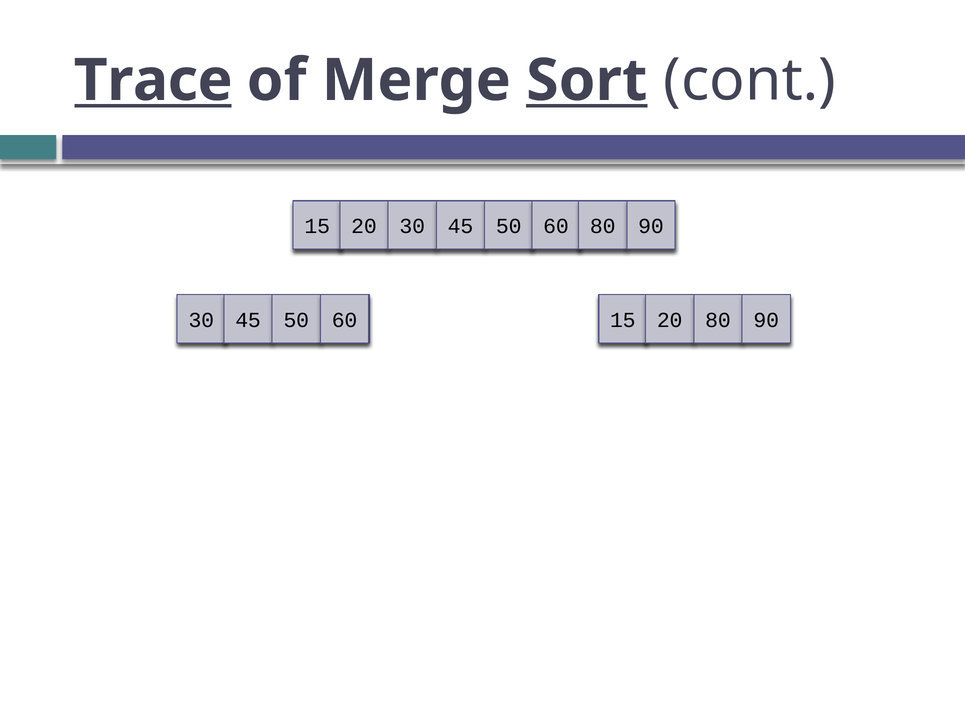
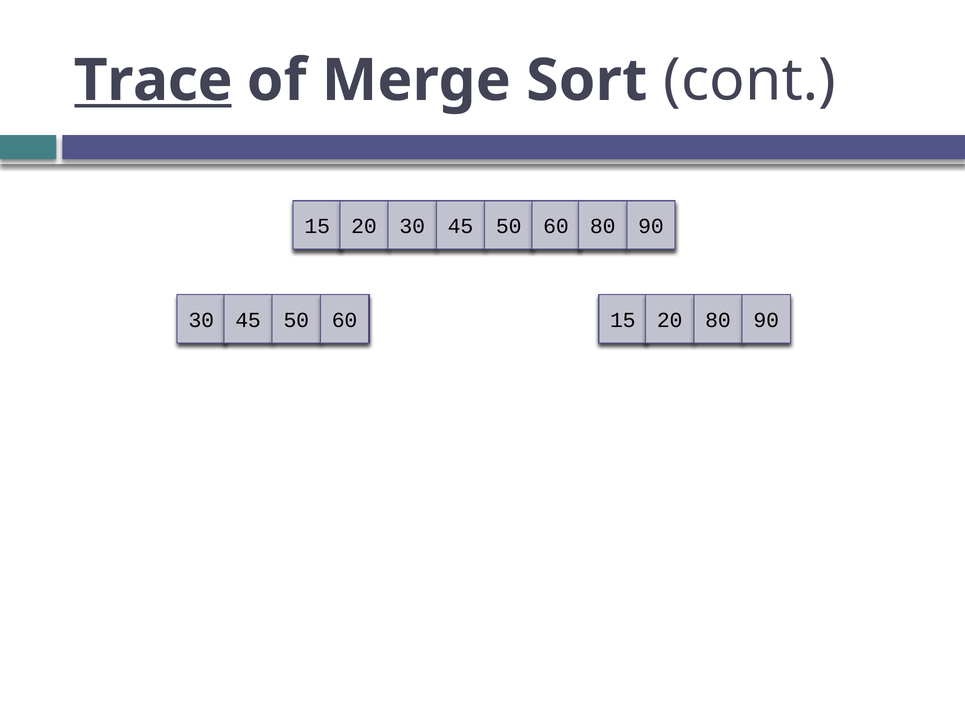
Sort underline: present -> none
